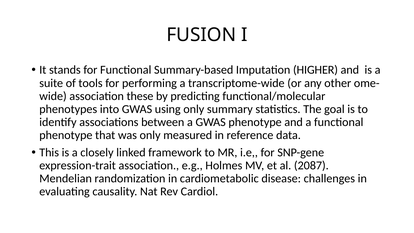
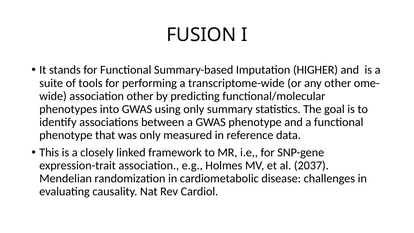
association these: these -> other
2087: 2087 -> 2037
